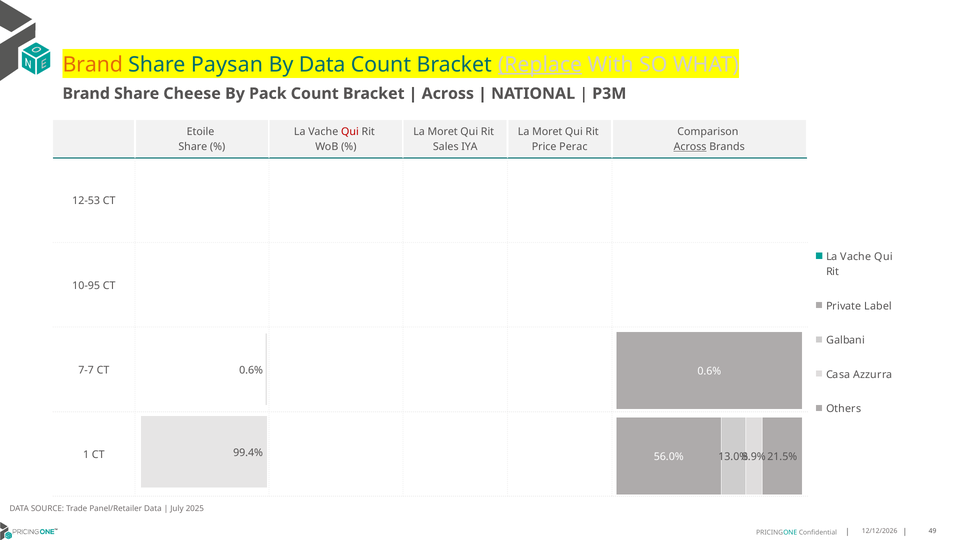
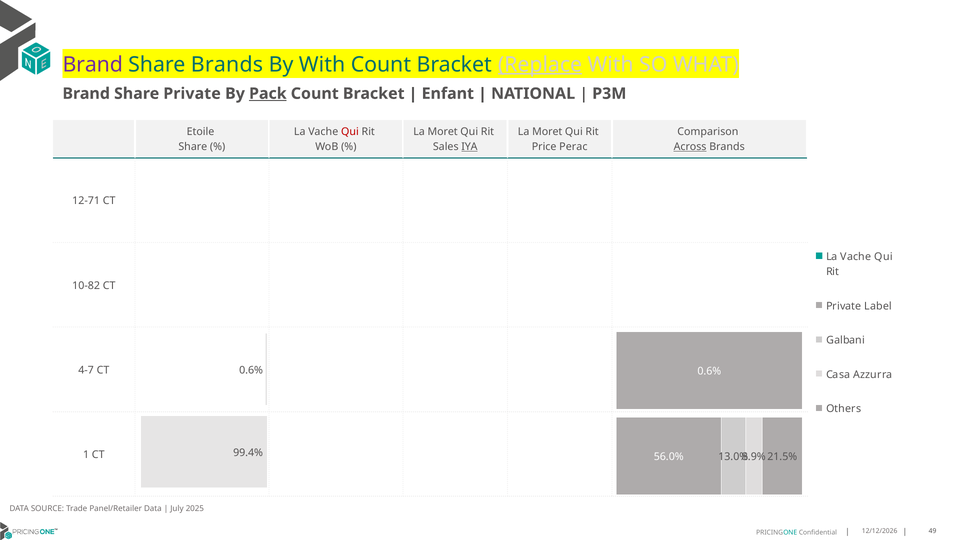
Brand at (93, 65) colour: orange -> purple
Share Paysan: Paysan -> Brands
By Data: Data -> With
Share Cheese: Cheese -> Private
Pack underline: none -> present
Across at (448, 94): Across -> Enfant
IYA underline: none -> present
12-53: 12-53 -> 12-71
10-95: 10-95 -> 10-82
7-7: 7-7 -> 4-7
